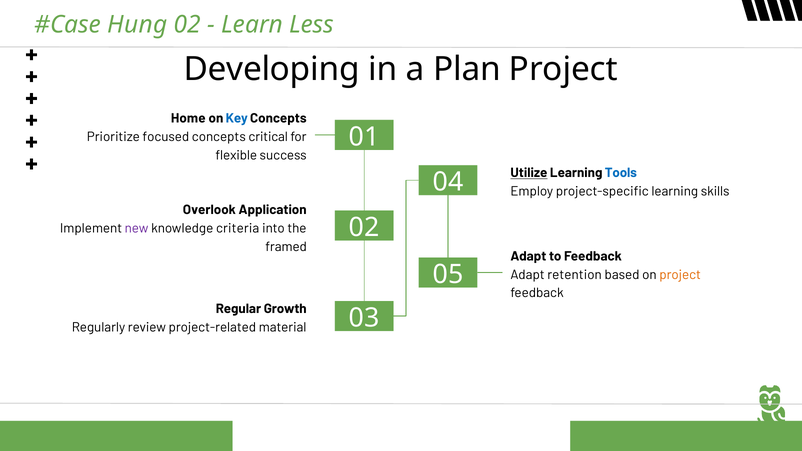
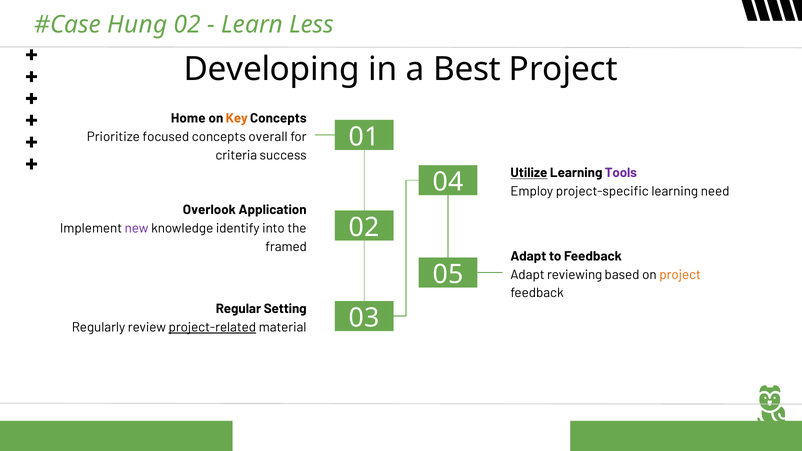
Plan: Plan -> Best
Key colour: blue -> orange
critical: critical -> overall
flexible: flexible -> criteria
Tools colour: blue -> purple
skills: skills -> need
criteria: criteria -> identify
retention: retention -> reviewing
Growth: Growth -> Setting
project-related underline: none -> present
